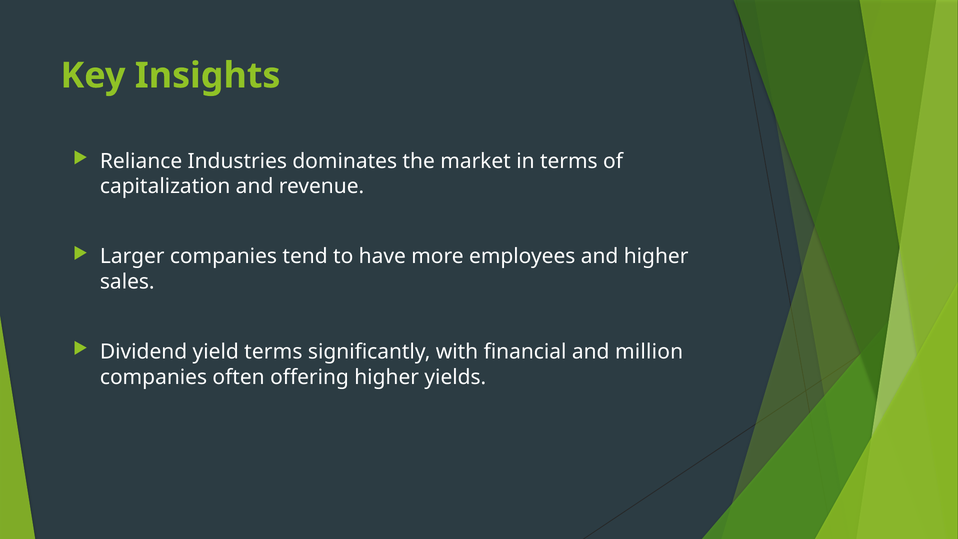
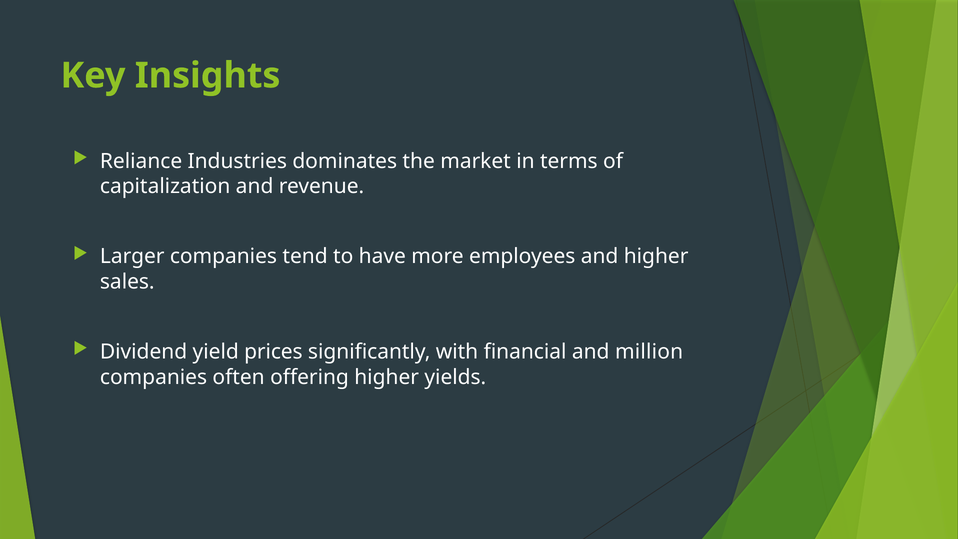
yield terms: terms -> prices
